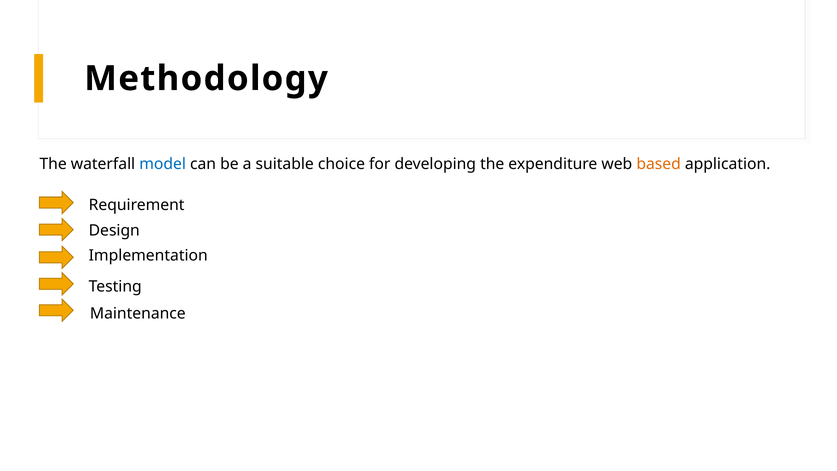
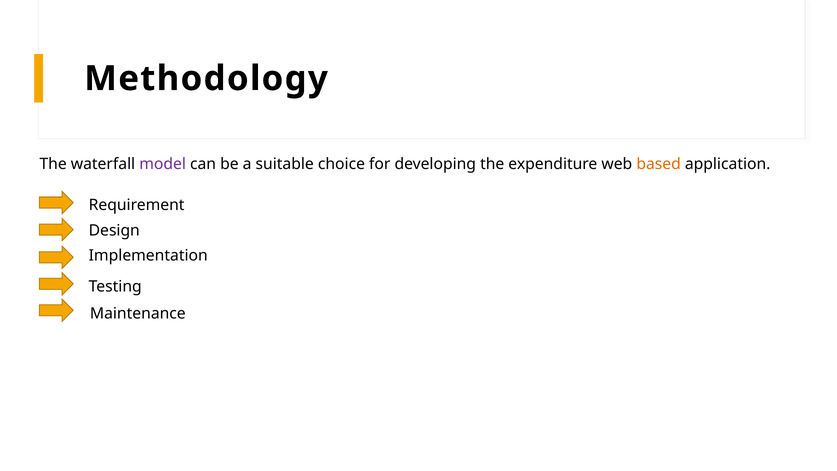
model colour: blue -> purple
